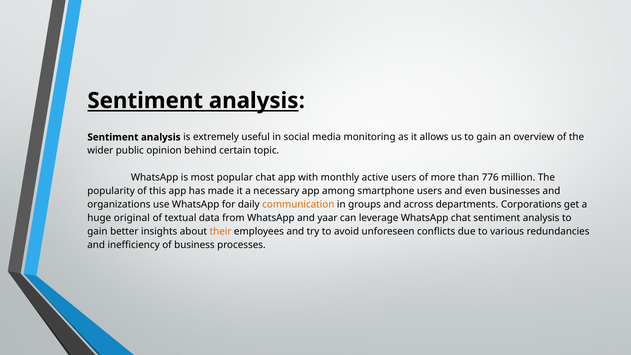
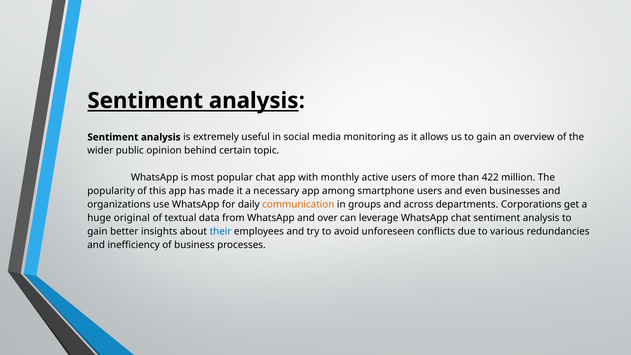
776: 776 -> 422
yaar: yaar -> over
their colour: orange -> blue
